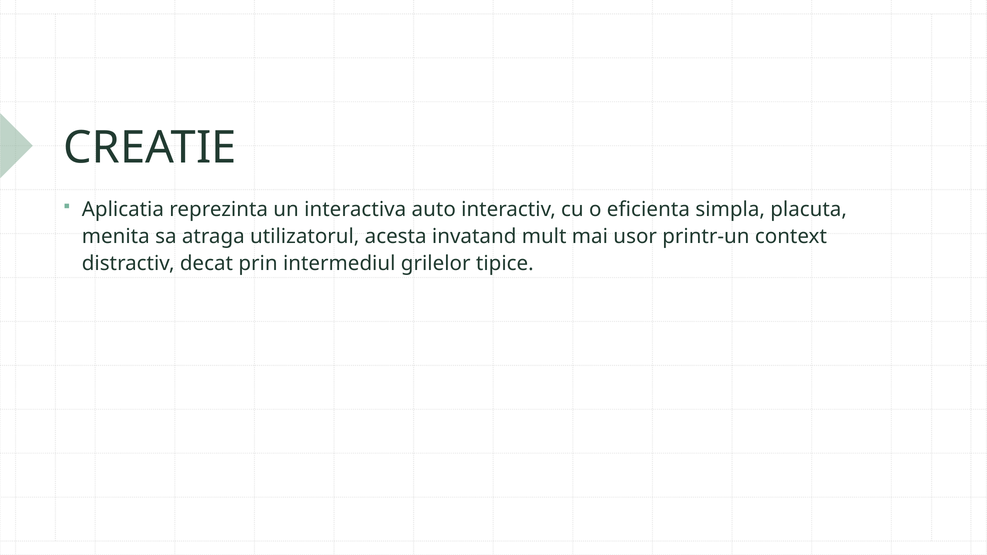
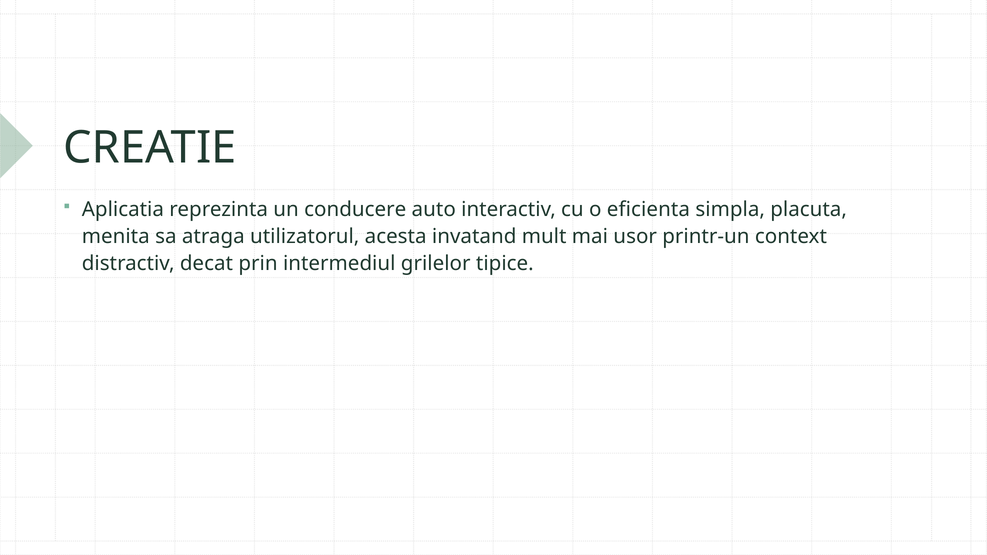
interactiva: interactiva -> conducere
